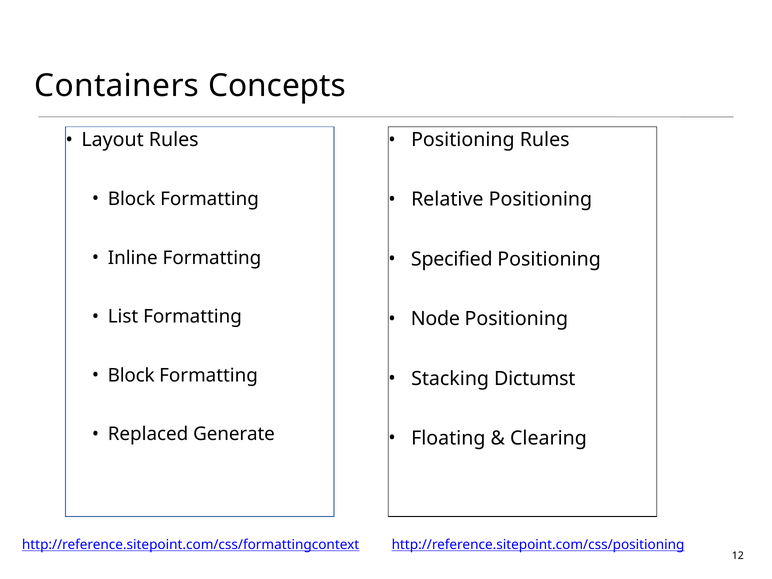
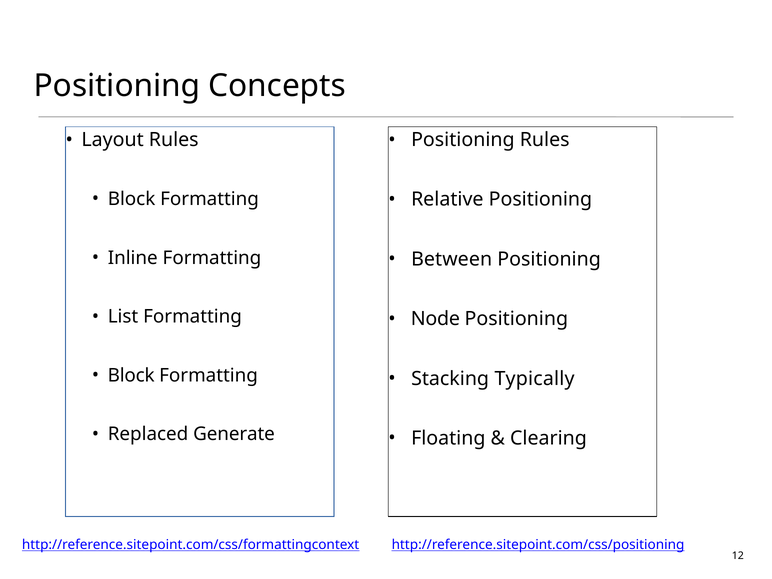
Containers at (117, 86): Containers -> Positioning
Specified: Specified -> Between
Dictumst: Dictumst -> Typically
